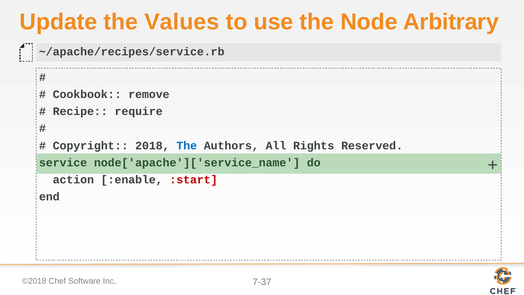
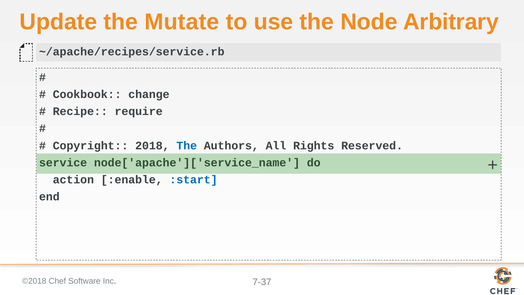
Values: Values -> Mutate
remove: remove -> change
:start colour: red -> blue
